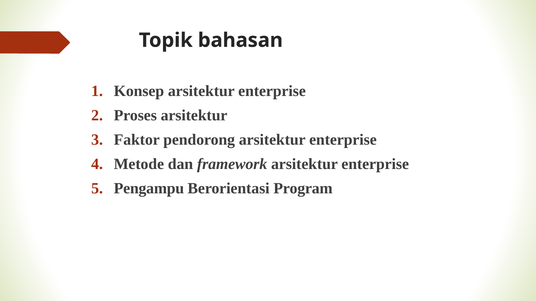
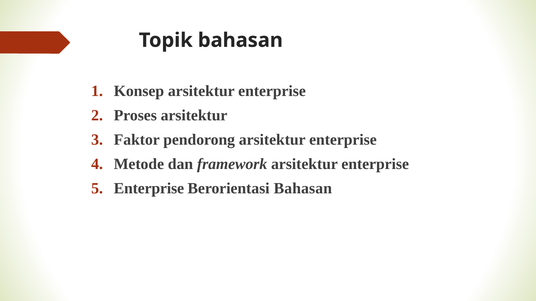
Pengampu at (149, 189): Pengampu -> Enterprise
Berorientasi Program: Program -> Bahasan
